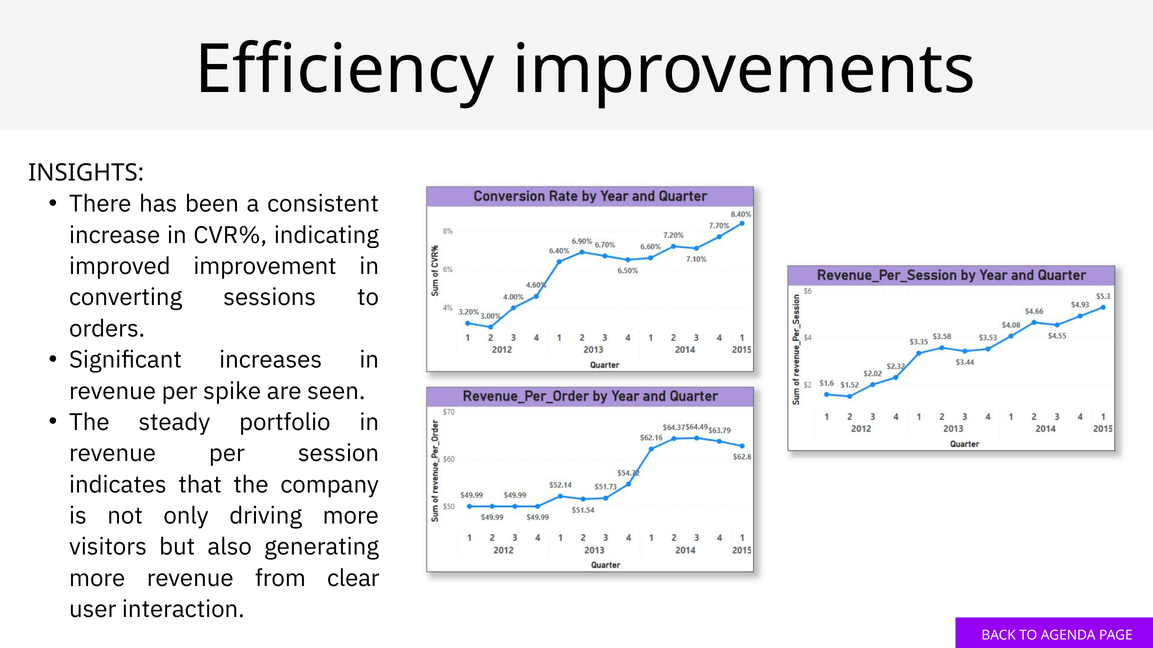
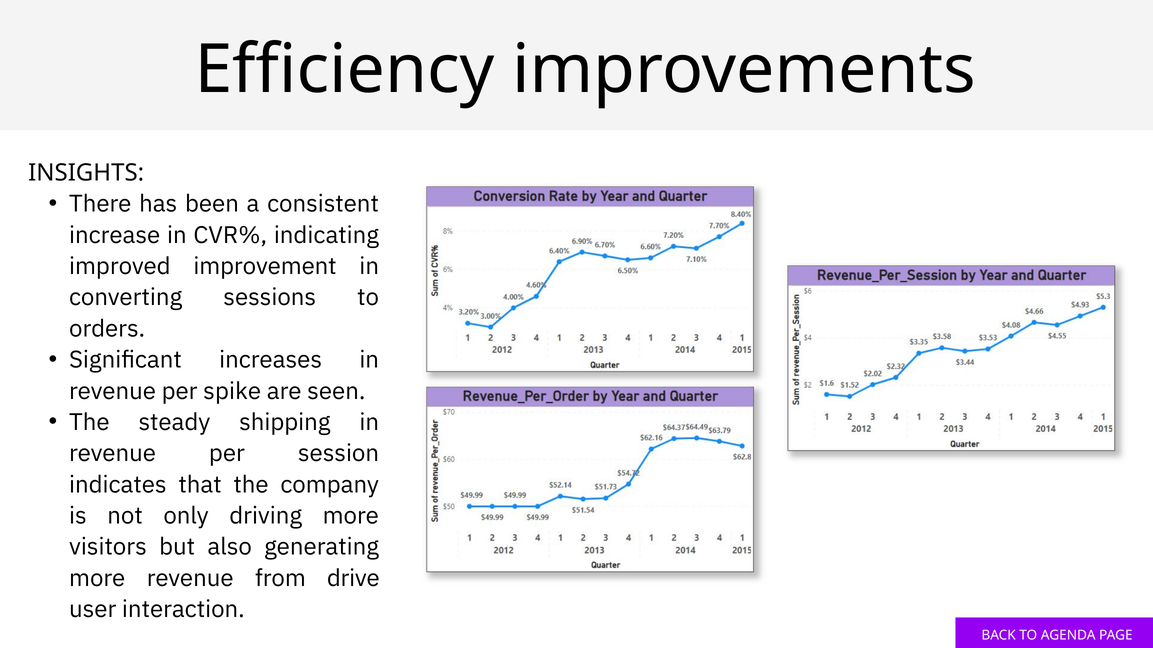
portfolio: portfolio -> shipping
clear: clear -> drive
